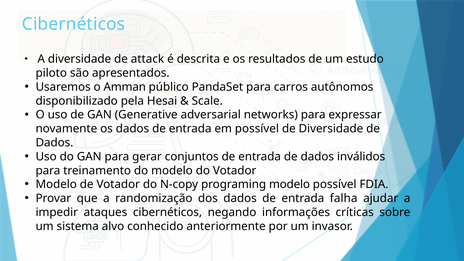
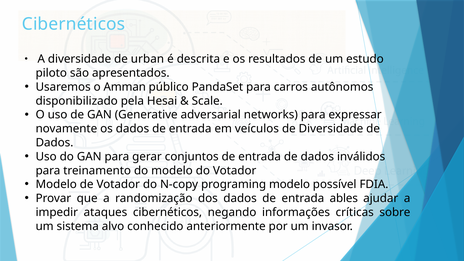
attack: attack -> urban
em possível: possível -> veículos
falha: falha -> ables
